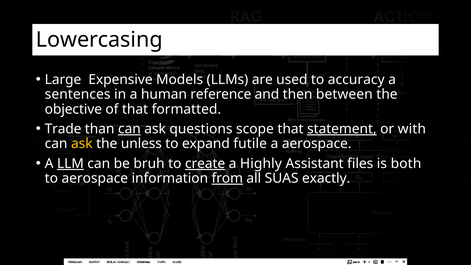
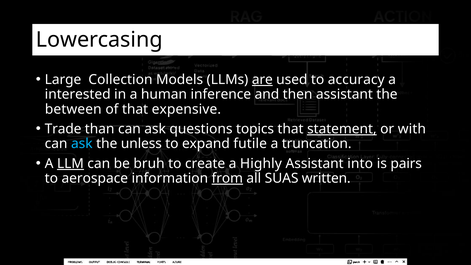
Expensive: Expensive -> Collection
are underline: none -> present
sentences: sentences -> interested
reference: reference -> inference
then between: between -> assistant
objective: objective -> between
formatted: formatted -> expensive
can at (129, 129) underline: present -> none
scope: scope -> topics
ask at (82, 144) colour: yellow -> light blue
a aerospace: aerospace -> truncation
create underline: present -> none
files: files -> into
both: both -> pairs
exactly: exactly -> written
